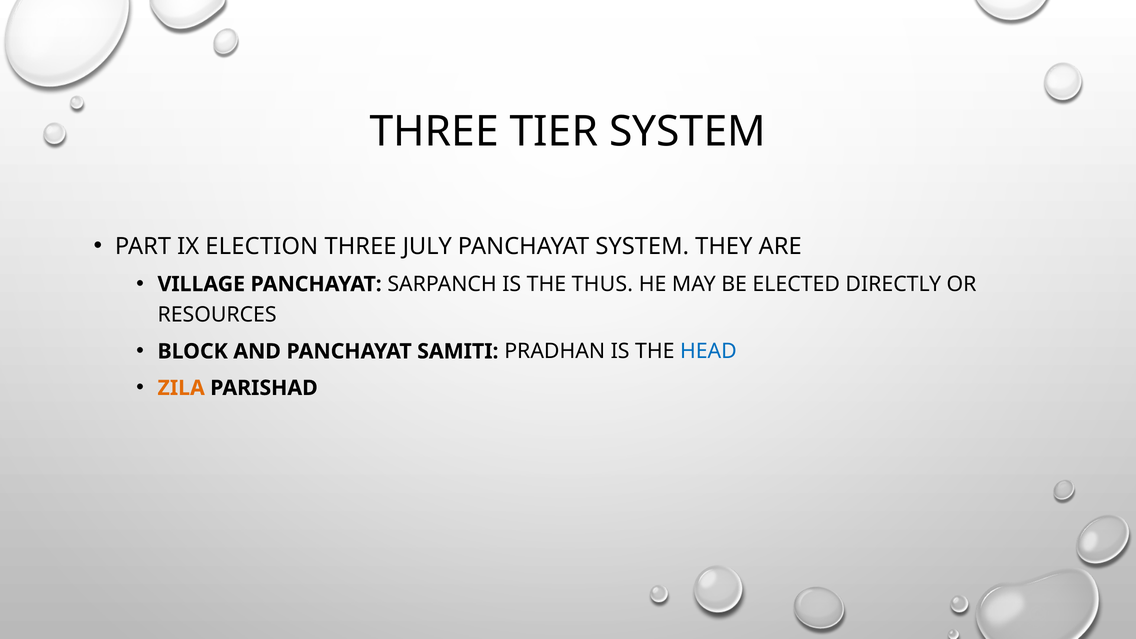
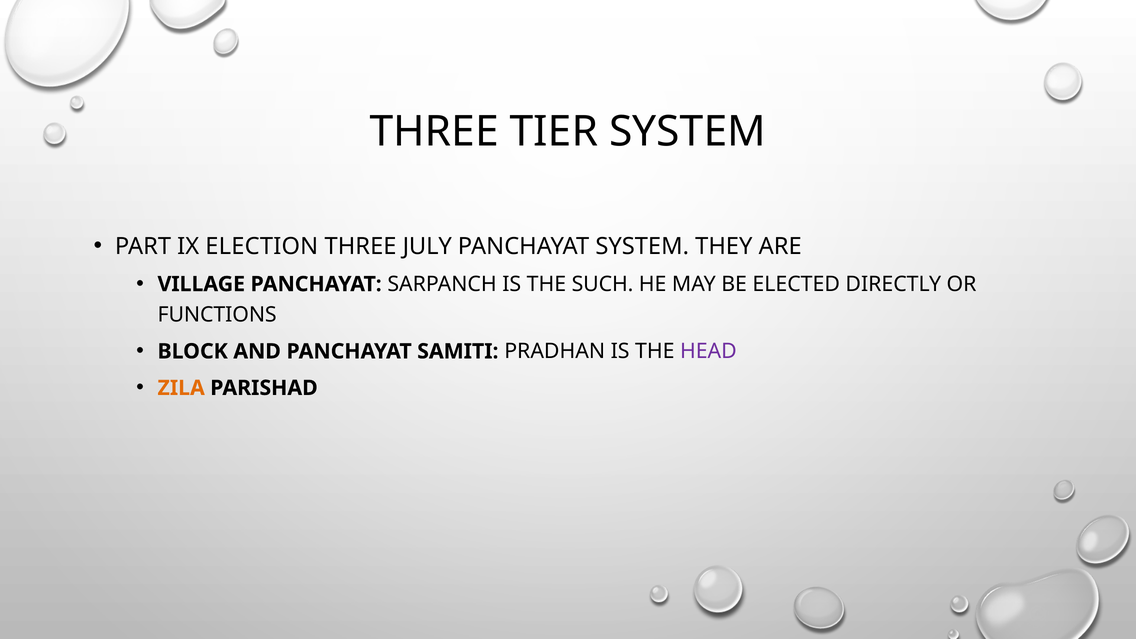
THUS: THUS -> SUCH
RESOURCES: RESOURCES -> FUNCTIONS
HEAD colour: blue -> purple
